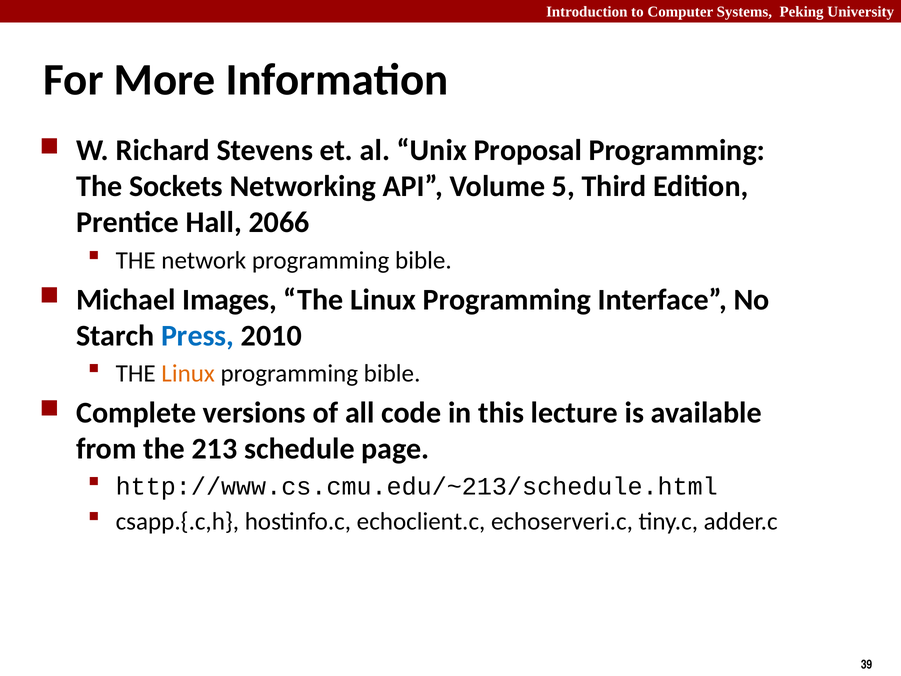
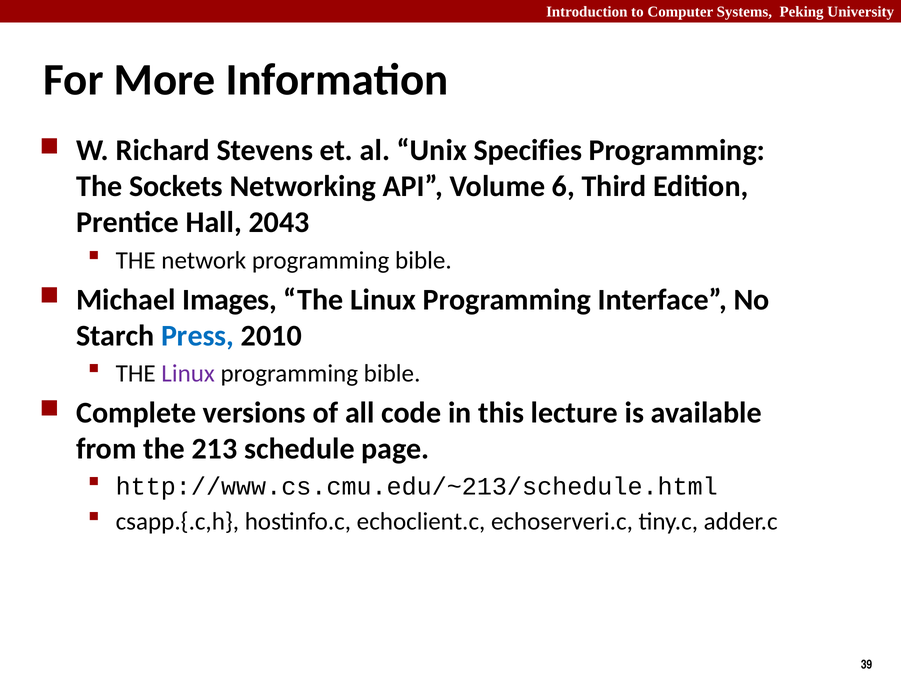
Proposal: Proposal -> Specifies
5: 5 -> 6
2066: 2066 -> 2043
Linux at (188, 373) colour: orange -> purple
